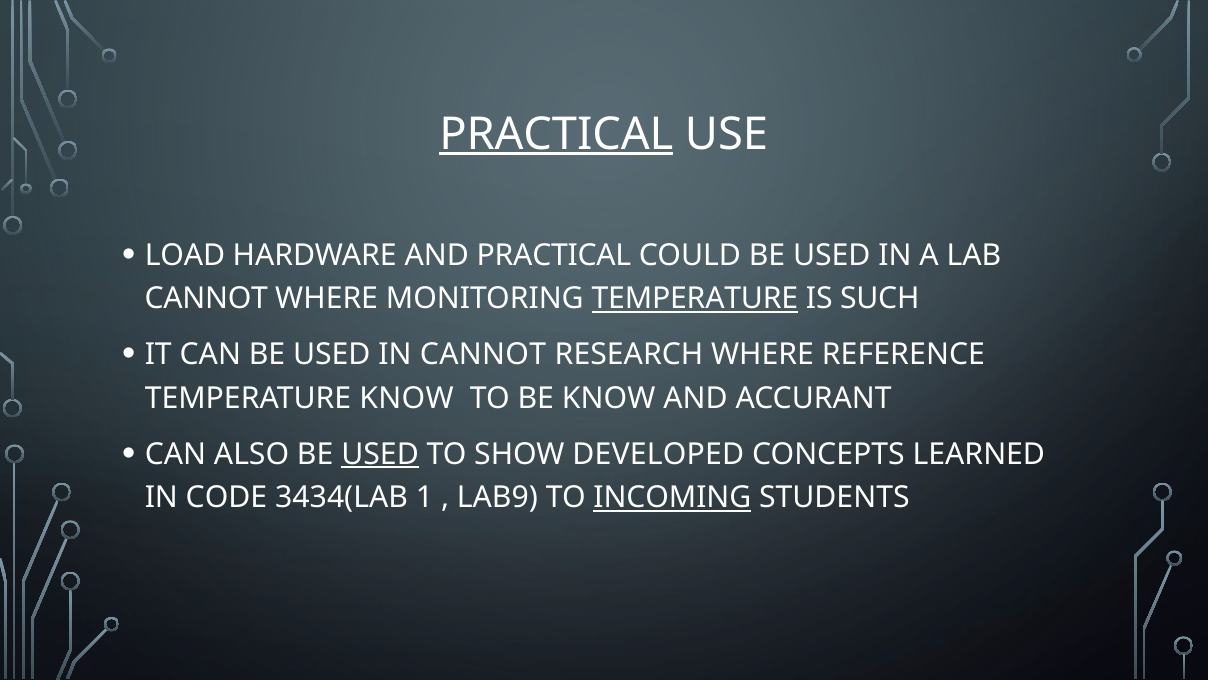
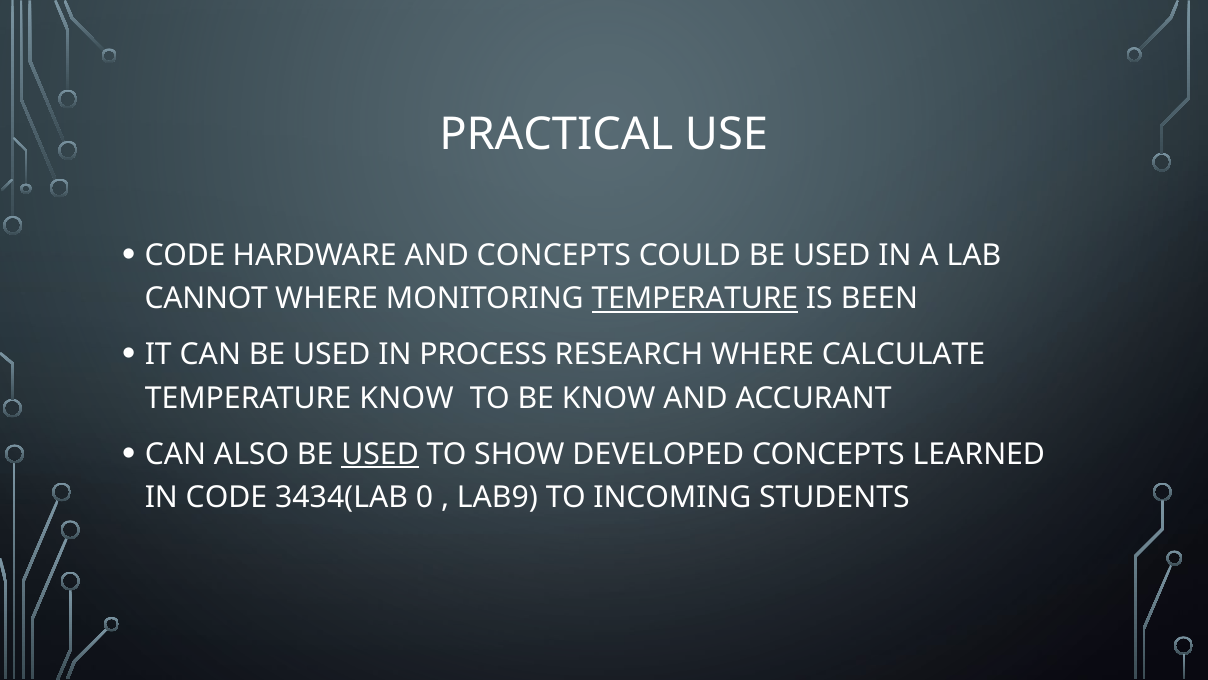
PRACTICAL at (556, 134) underline: present -> none
LOAD at (185, 255): LOAD -> CODE
AND PRACTICAL: PRACTICAL -> CONCEPTS
SUCH: SUCH -> BEEN
IN CANNOT: CANNOT -> PROCESS
REFERENCE: REFERENCE -> CALCULATE
1: 1 -> 0
INCOMING underline: present -> none
